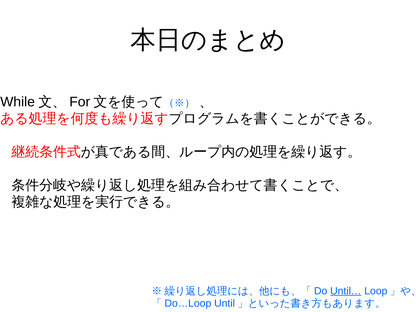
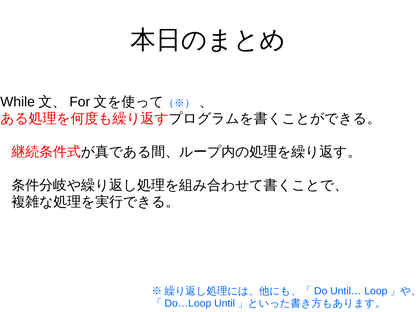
Until… underline: present -> none
